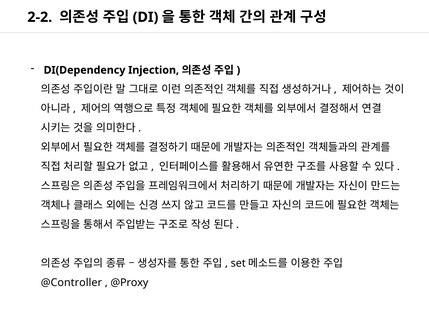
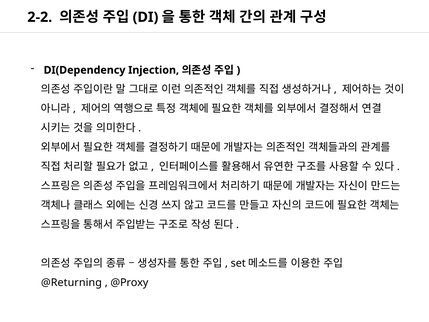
@Controller: @Controller -> @Returning
